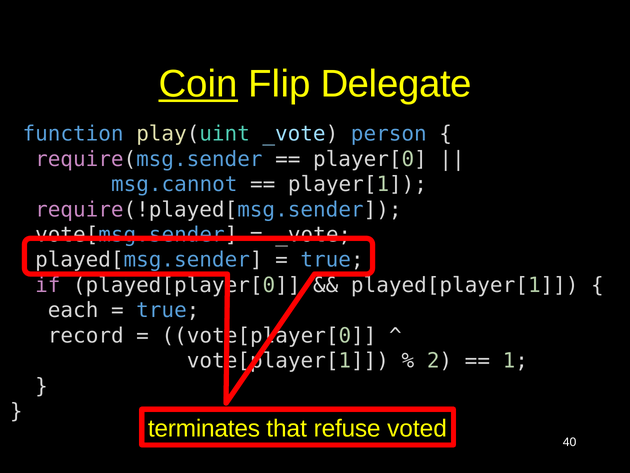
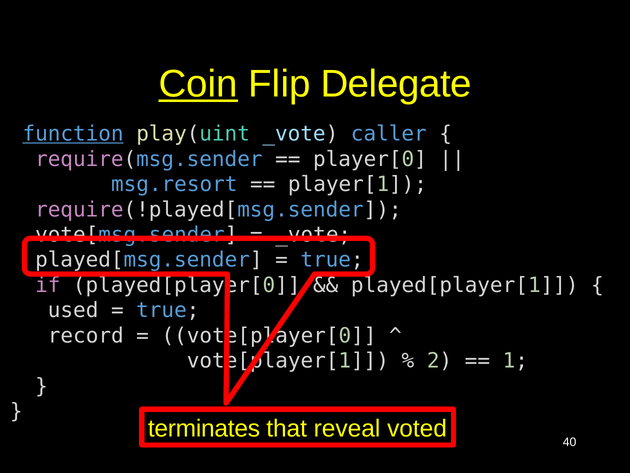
function underline: none -> present
person: person -> caller
msg.cannot: msg.cannot -> msg.resort
each: each -> used
refuse: refuse -> reveal
